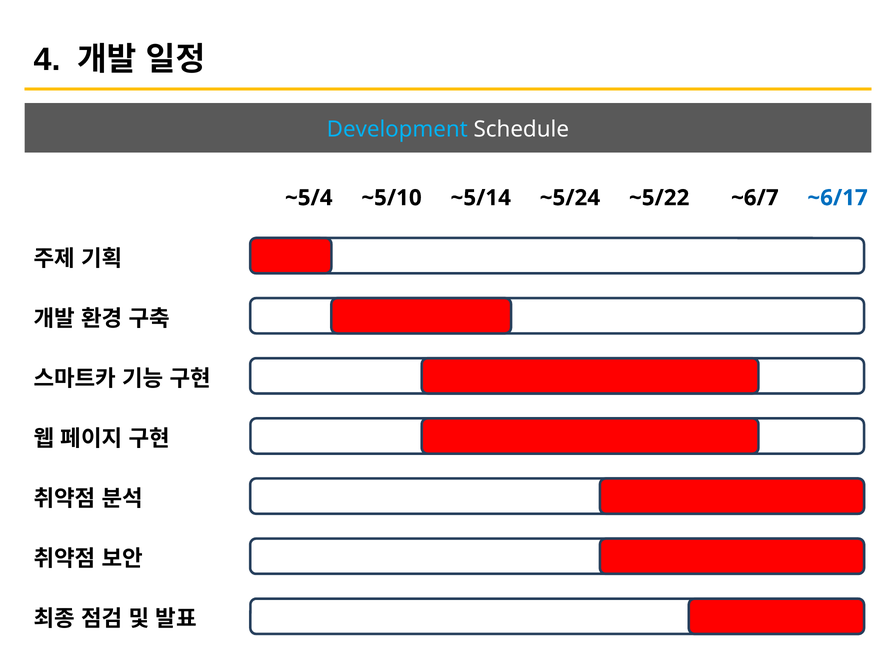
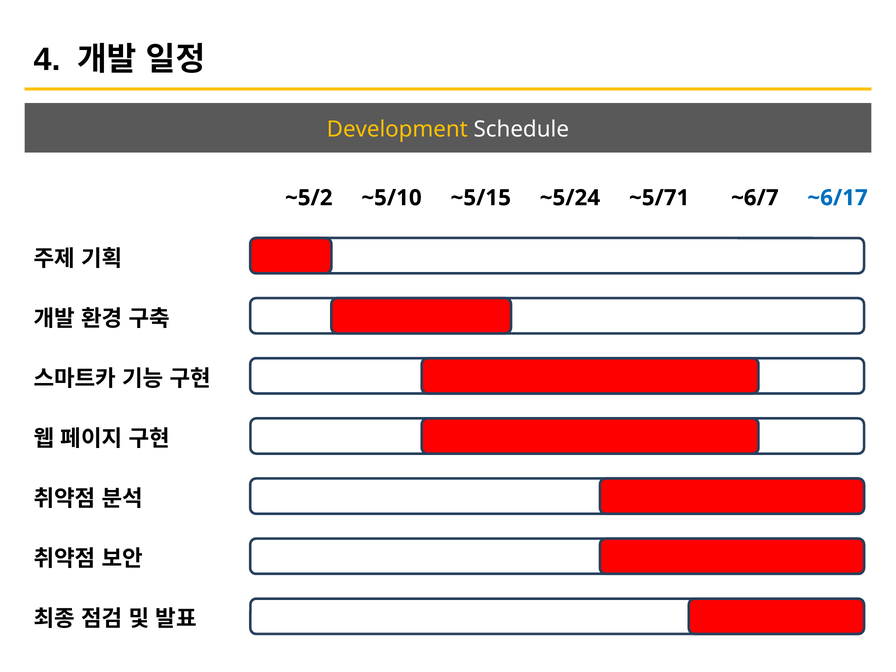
Development colour: light blue -> yellow
~5/4: ~5/4 -> ~5/2
~5/14: ~5/14 -> ~5/15
~5/22: ~5/22 -> ~5/71
